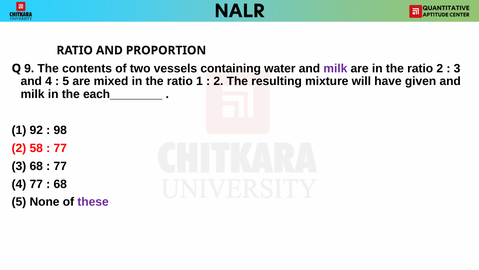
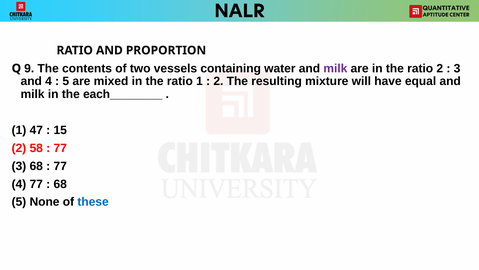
given: given -> equal
92: 92 -> 47
98: 98 -> 15
these colour: purple -> blue
